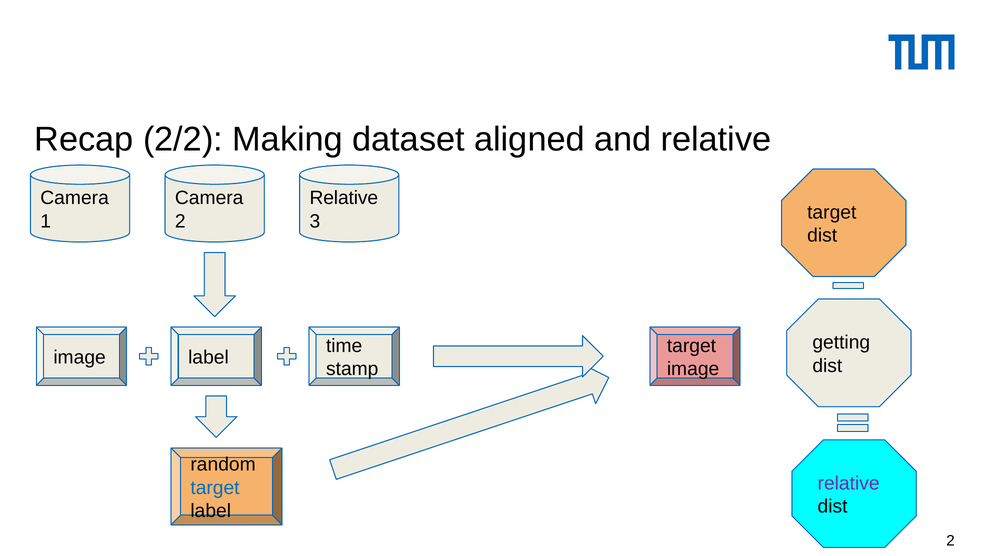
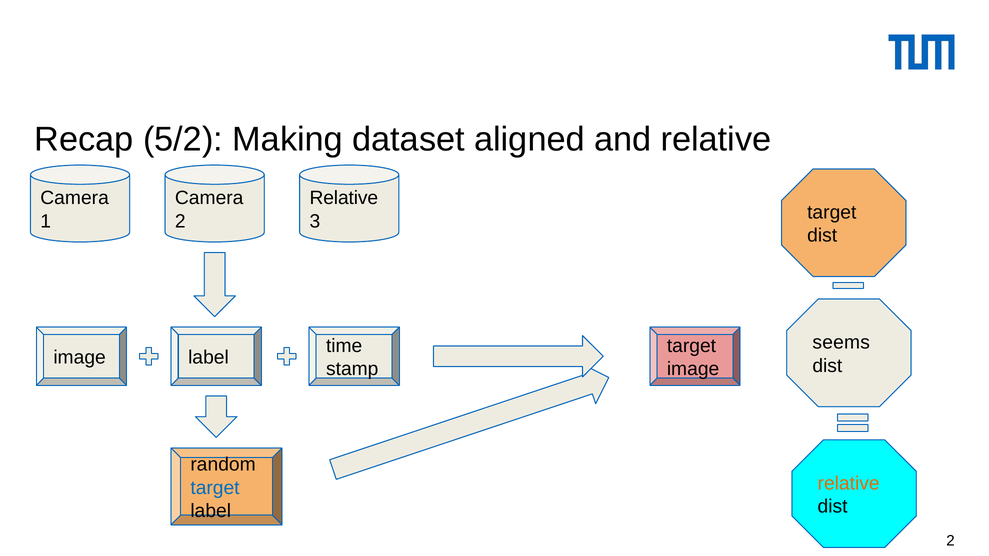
2/2: 2/2 -> 5/2
getting: getting -> seems
relative at (849, 484) colour: purple -> orange
